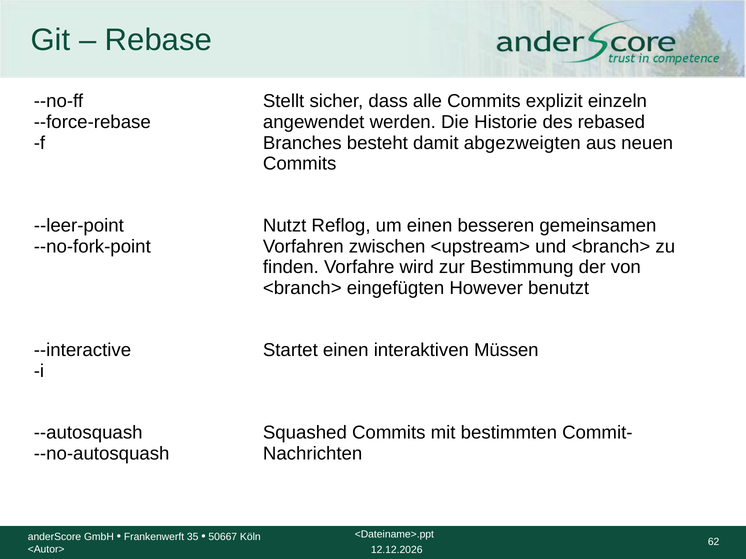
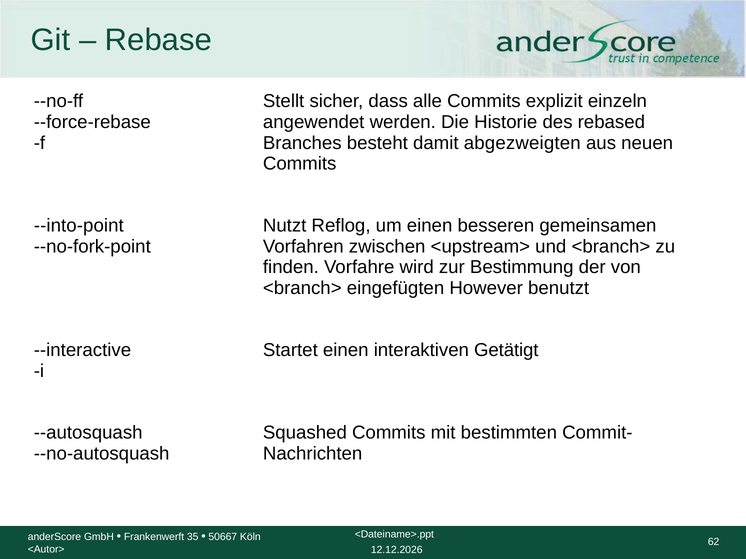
--leer-point: --leer-point -> --into-point
Müssen: Müssen -> Getätigt
